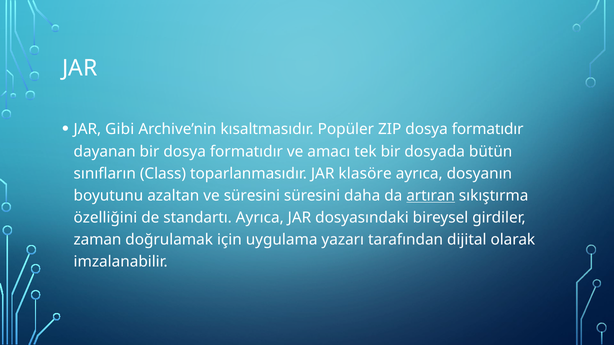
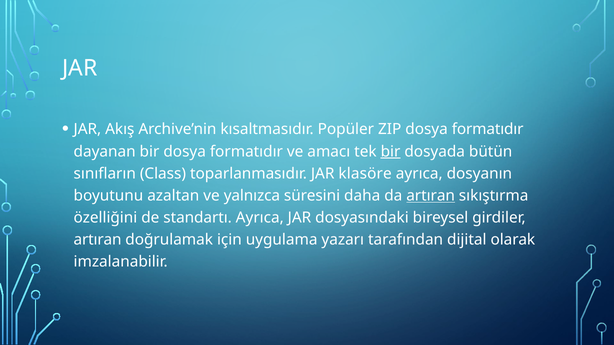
Gibi: Gibi -> Akış
bir at (391, 152) underline: none -> present
ve süresini: süresini -> yalnızca
zaman at (98, 240): zaman -> artıran
